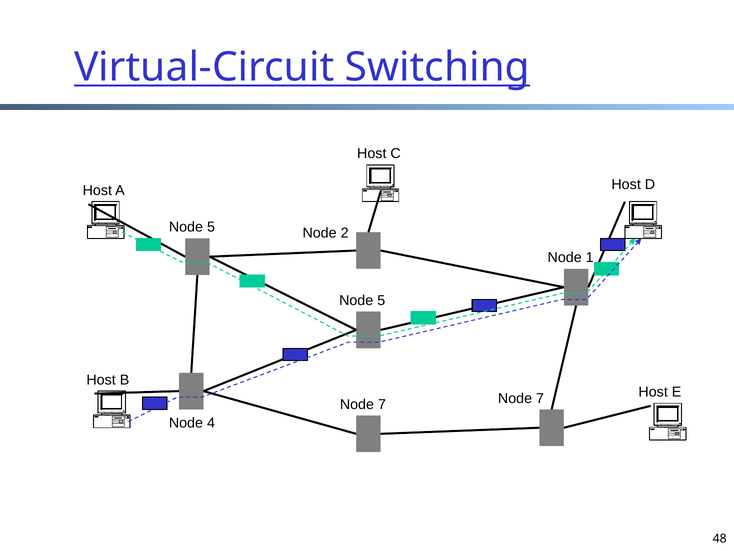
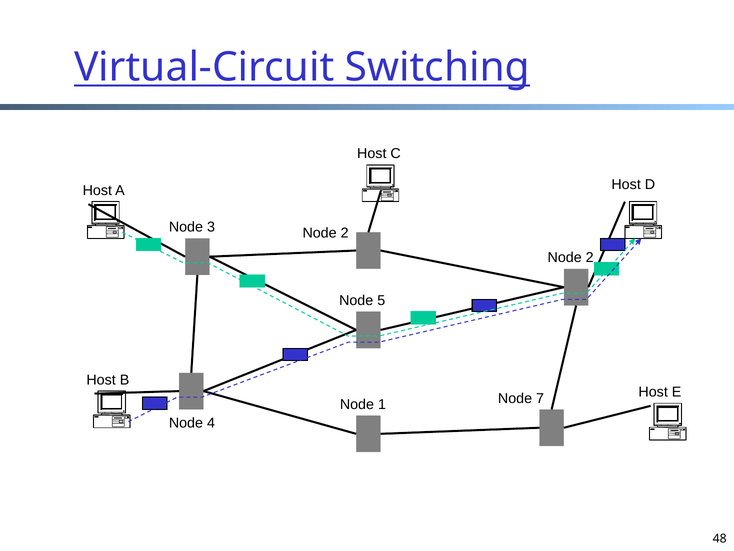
5 at (211, 227): 5 -> 3
1 at (590, 258): 1 -> 2
7 at (382, 404): 7 -> 1
